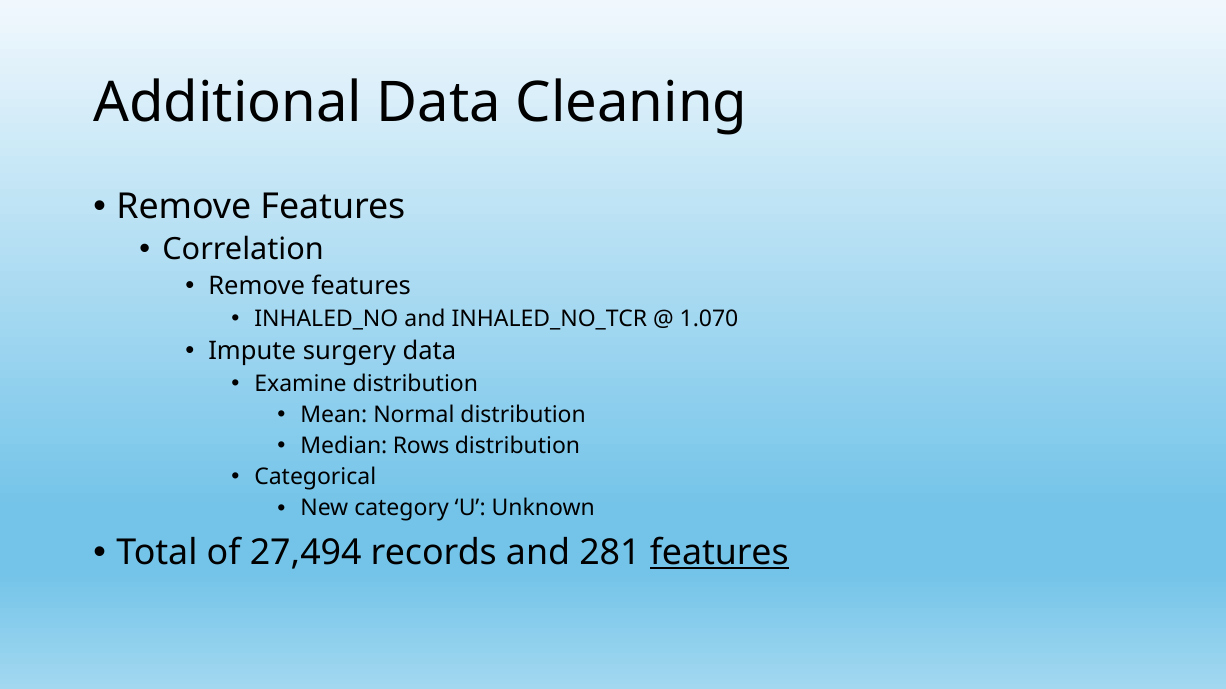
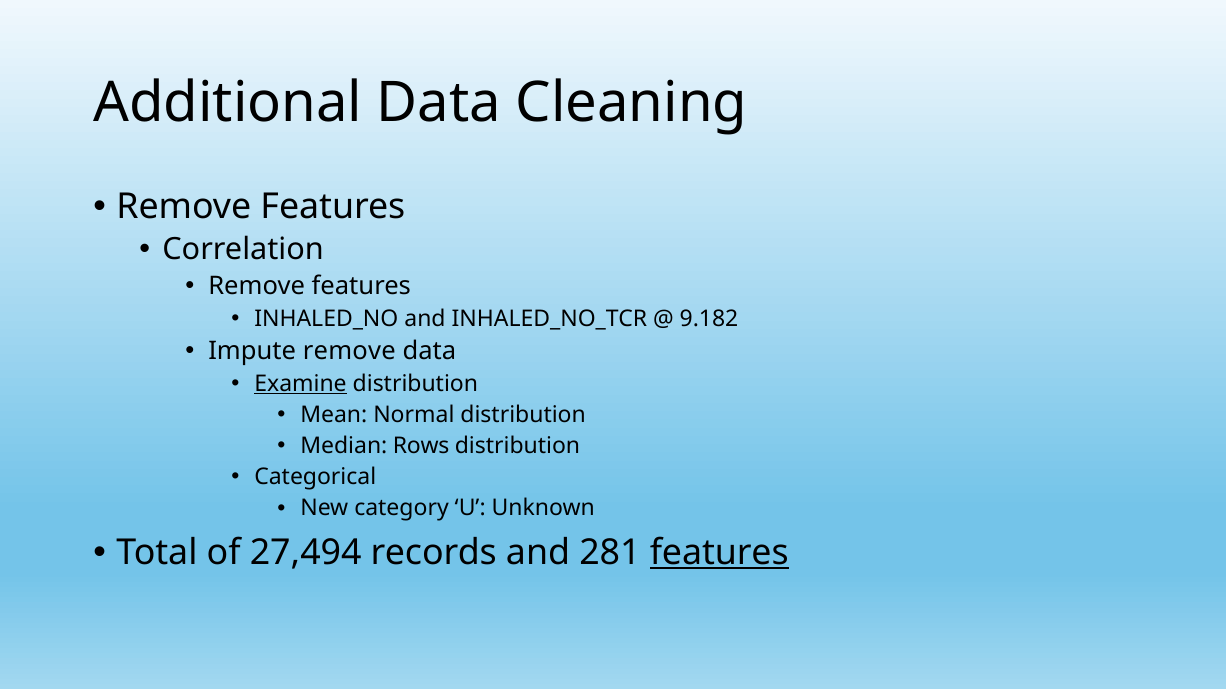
1.070: 1.070 -> 9.182
Impute surgery: surgery -> remove
Examine underline: none -> present
